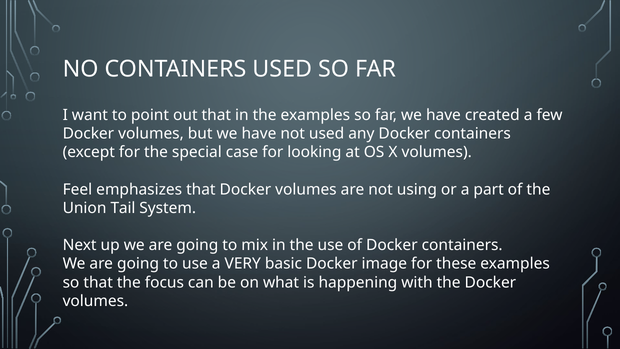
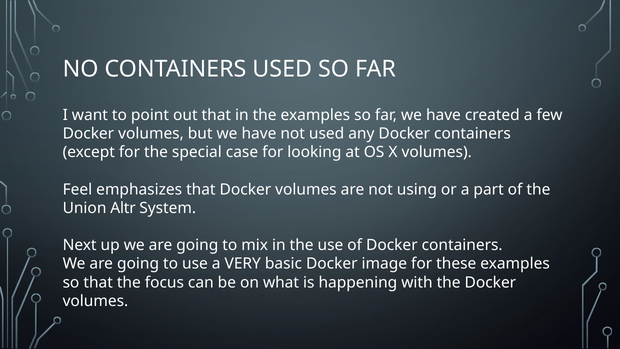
Tail: Tail -> Altr
